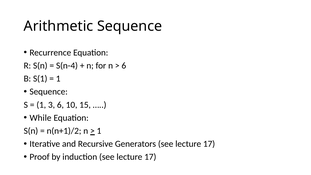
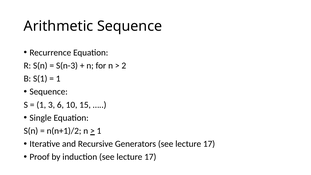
S(n-4: S(n-4 -> S(n-3
6 at (124, 66): 6 -> 2
While: While -> Single
